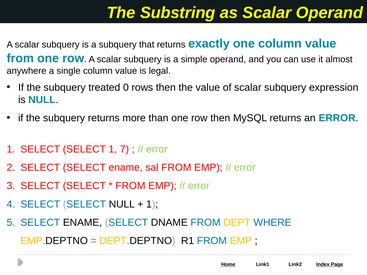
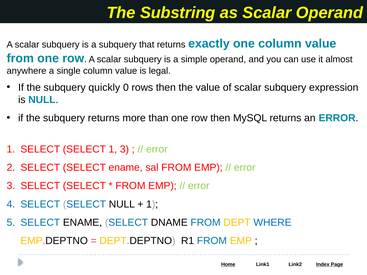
treated: treated -> quickly
1 7: 7 -> 3
